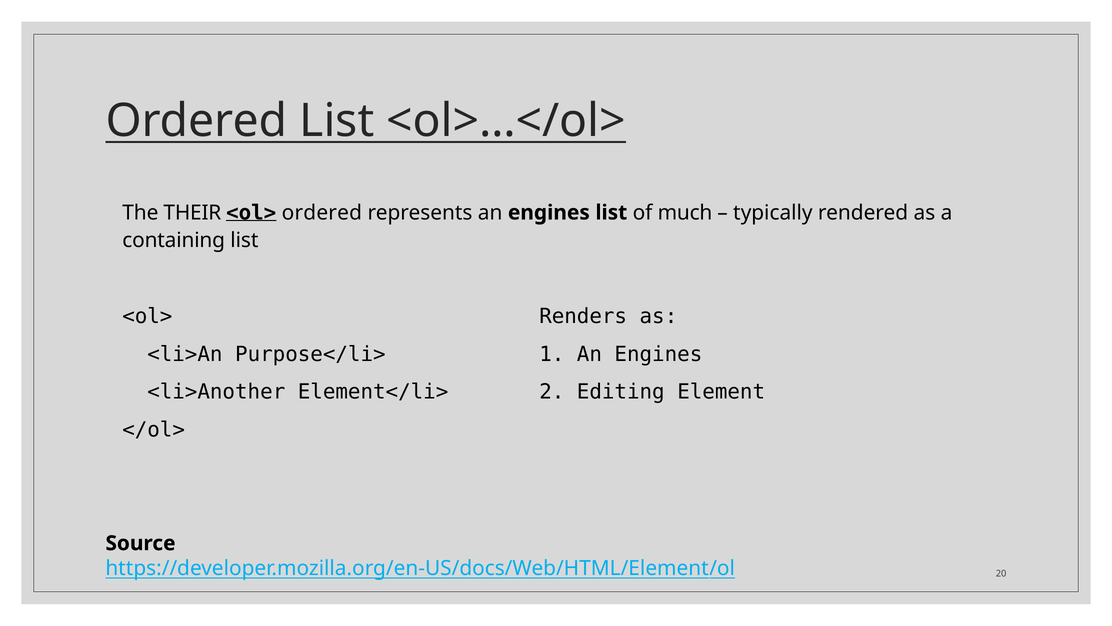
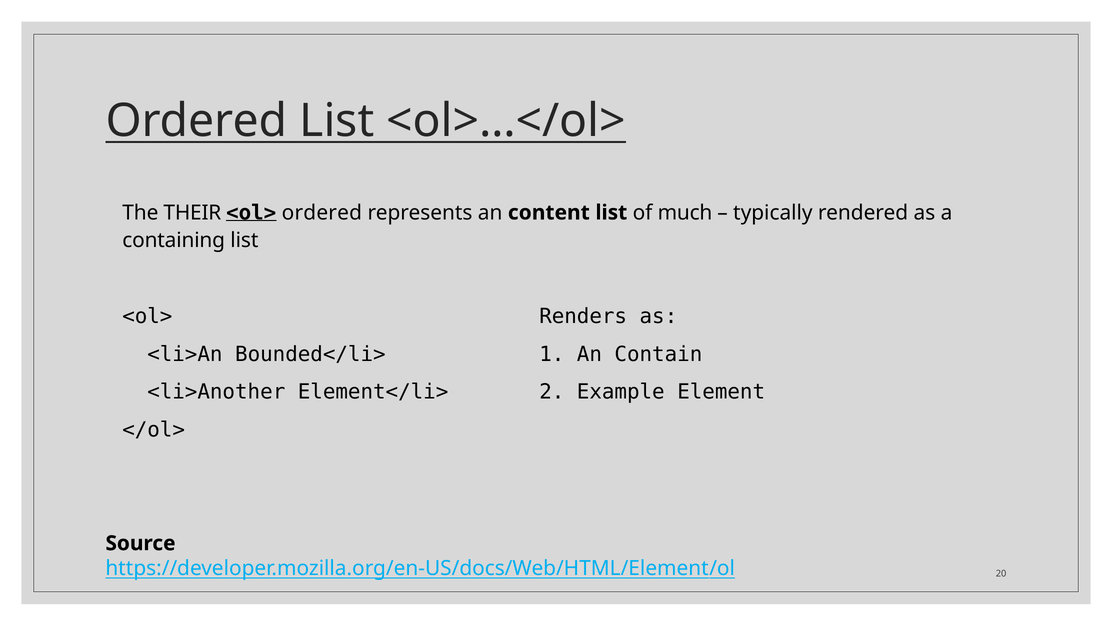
represents an engines: engines -> content
Purpose</li>: Purpose</li> -> Bounded</li>
1 An Engines: Engines -> Contain
Editing: Editing -> Example
